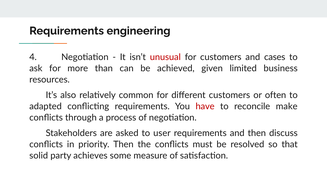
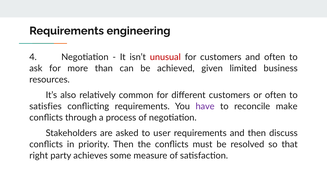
and cases: cases -> often
adapted: adapted -> satisfies
have colour: red -> purple
solid: solid -> right
